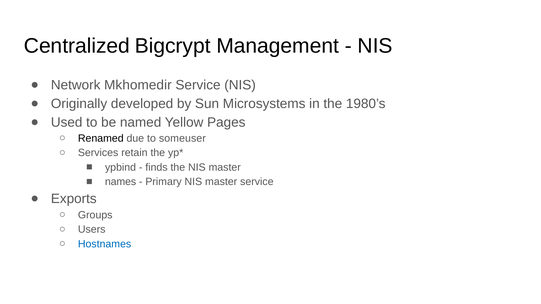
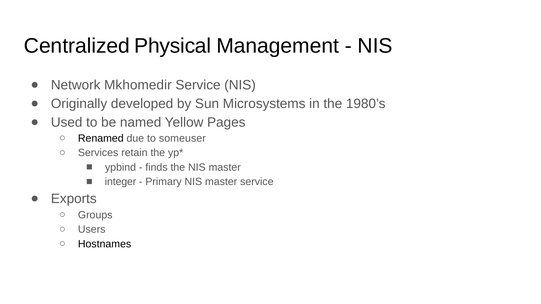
Bigcrypt: Bigcrypt -> Physical
names: names -> integer
Hostnames colour: blue -> black
